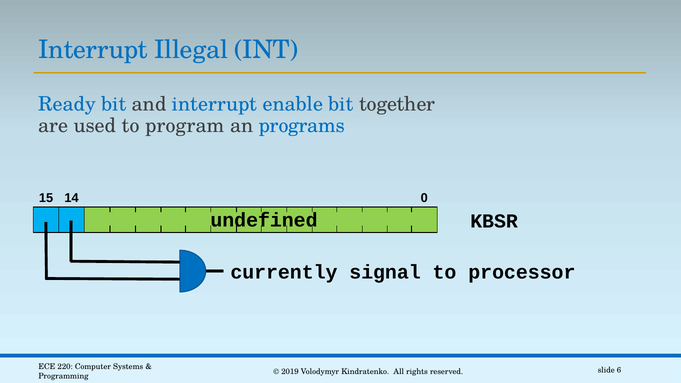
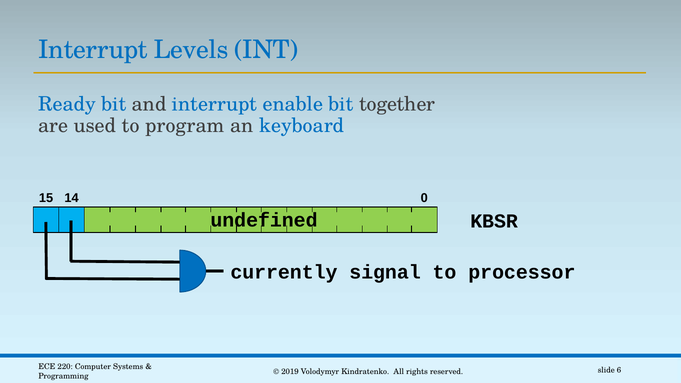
Illegal: Illegal -> Levels
programs: programs -> keyboard
